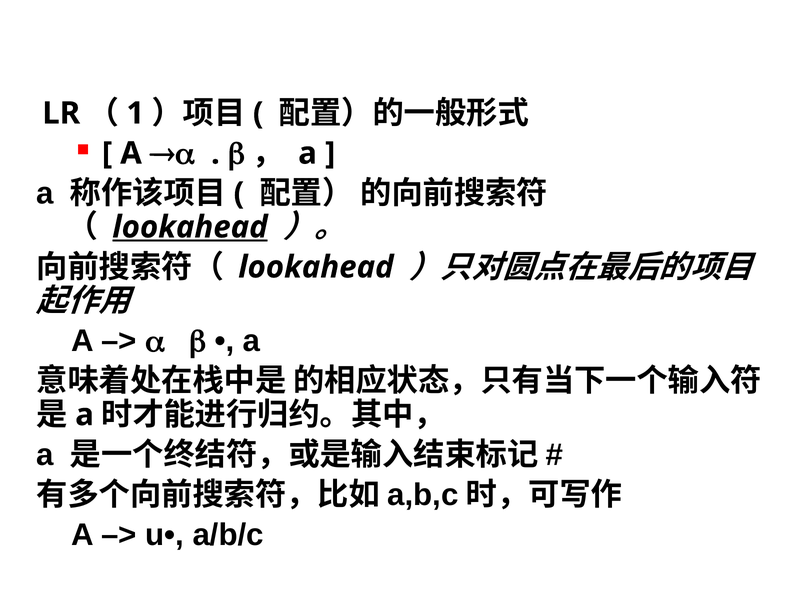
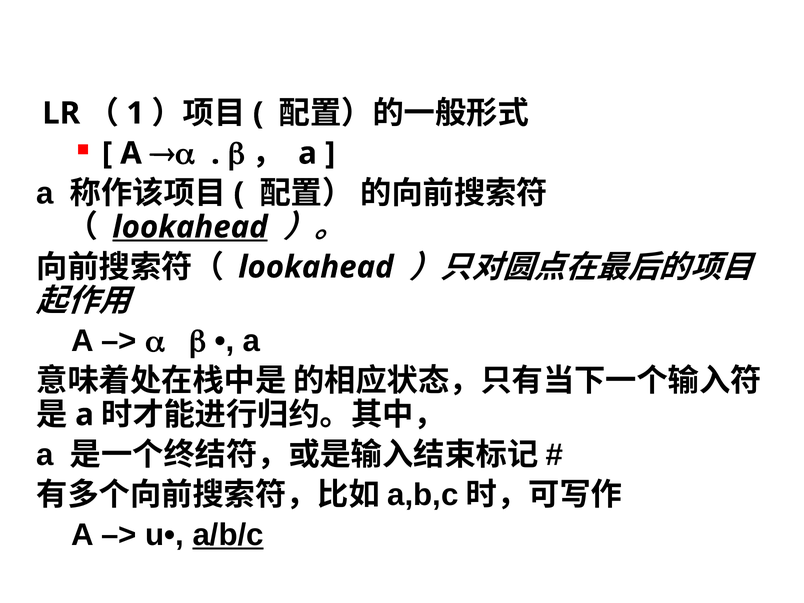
a/b/c underline: none -> present
